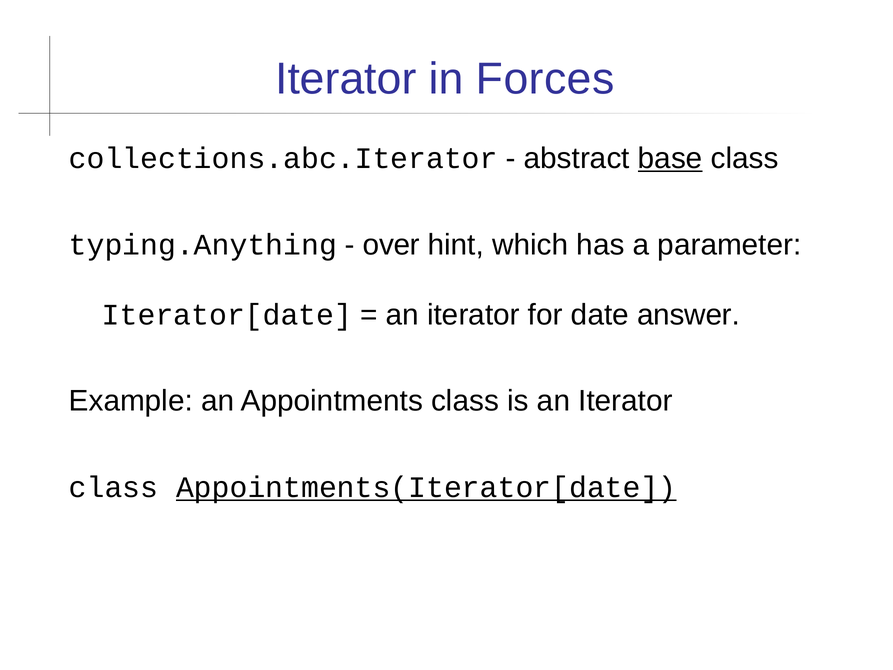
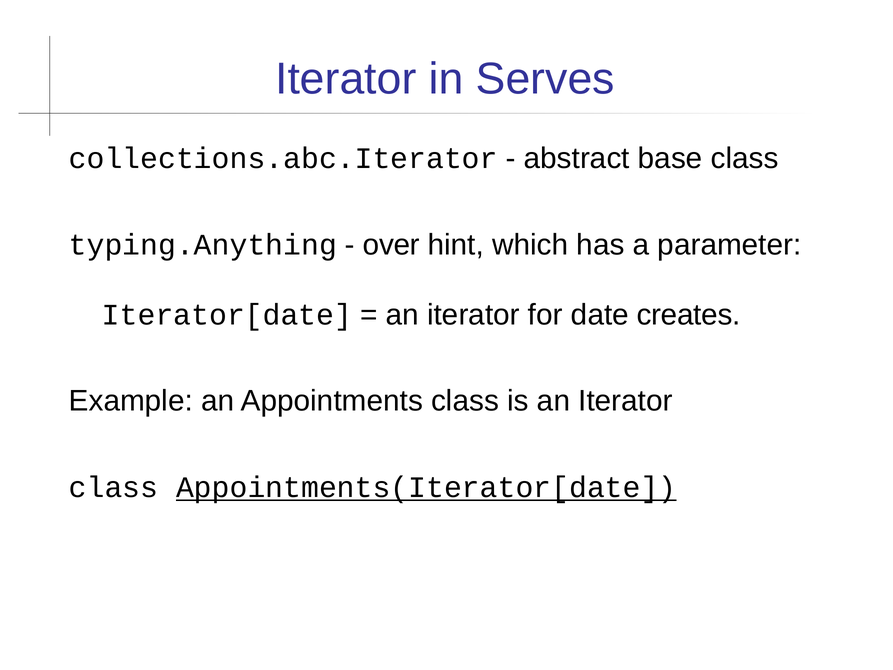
Forces: Forces -> Serves
base underline: present -> none
answer: answer -> creates
